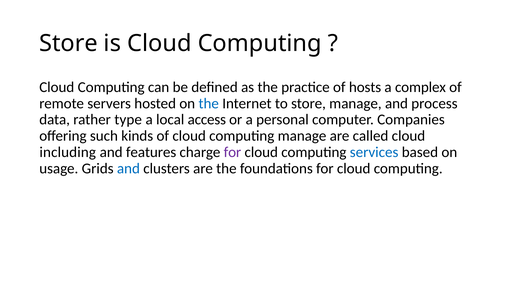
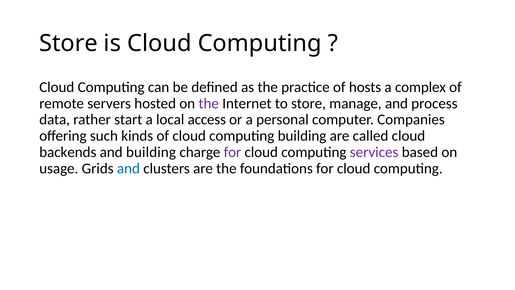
the at (209, 103) colour: blue -> purple
type: type -> start
computing manage: manage -> building
including: including -> backends
and features: features -> building
services colour: blue -> purple
